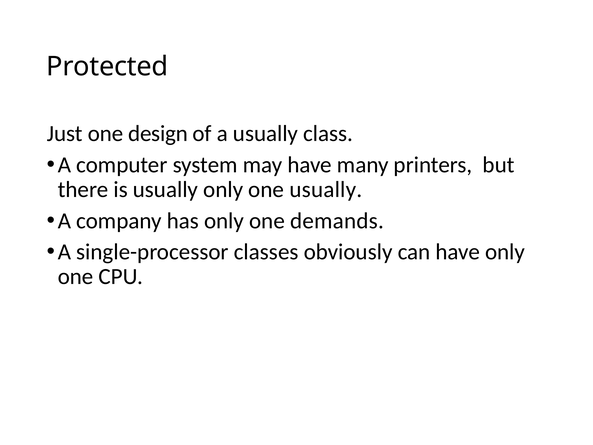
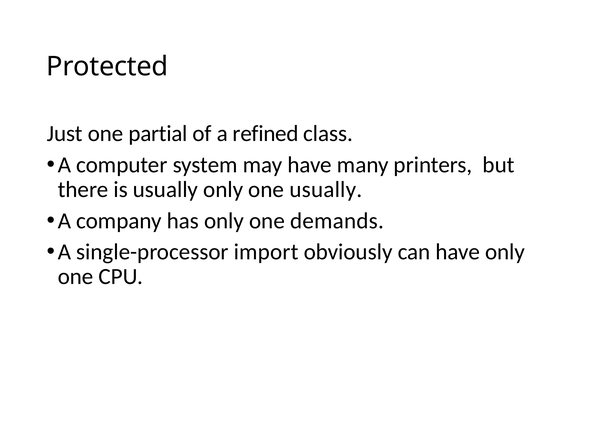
design: design -> partial
a usually: usually -> refined
classes: classes -> import
